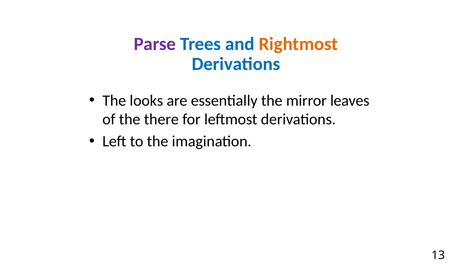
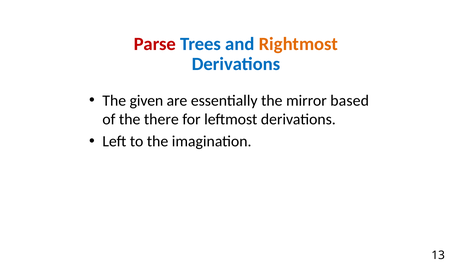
Parse colour: purple -> red
looks: looks -> given
leaves: leaves -> based
